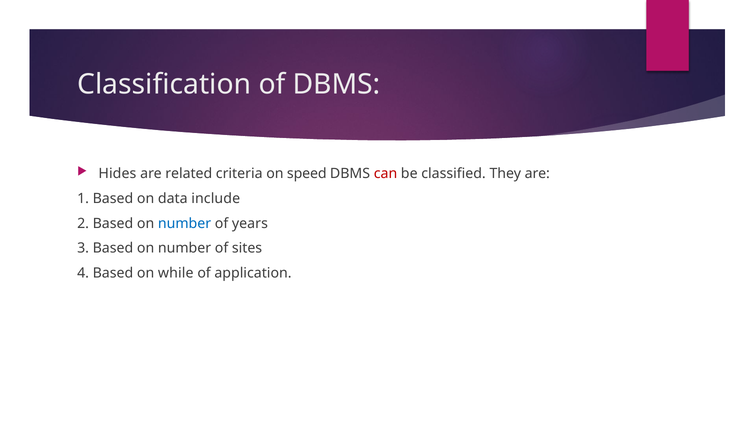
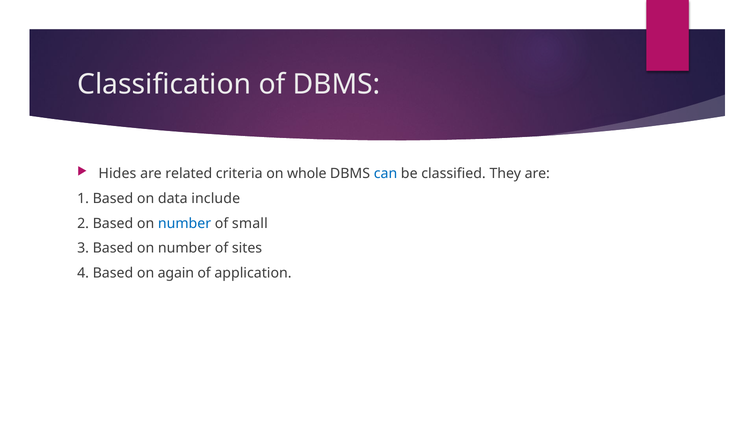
speed: speed -> whole
can colour: red -> blue
years: years -> small
while: while -> again
